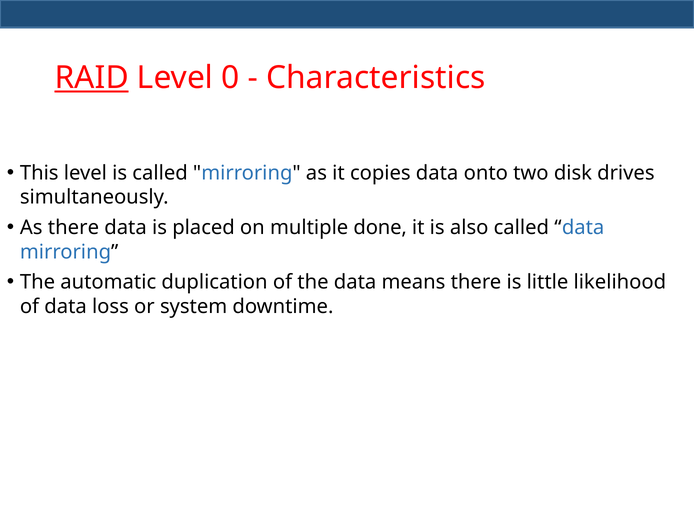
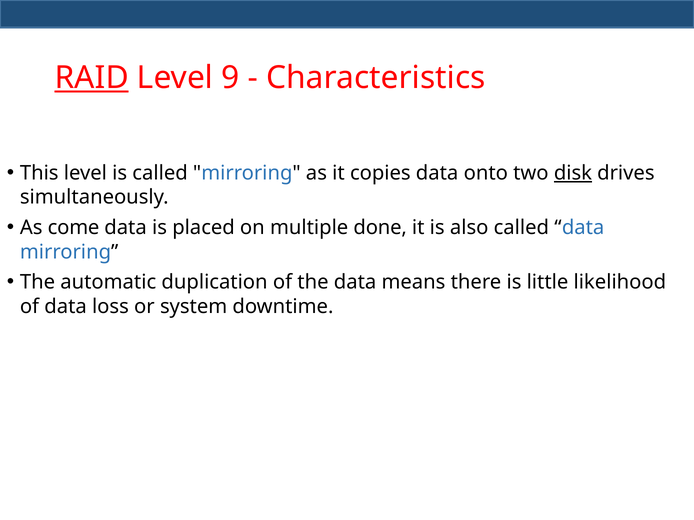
0: 0 -> 9
disk underline: none -> present
As there: there -> come
